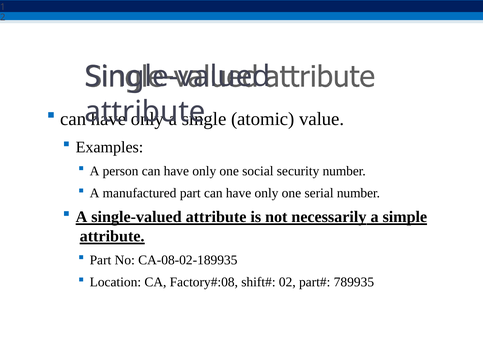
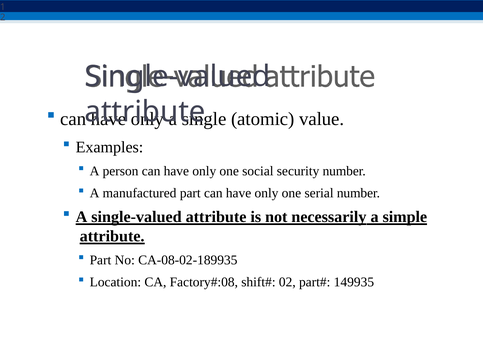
789935: 789935 -> 149935
